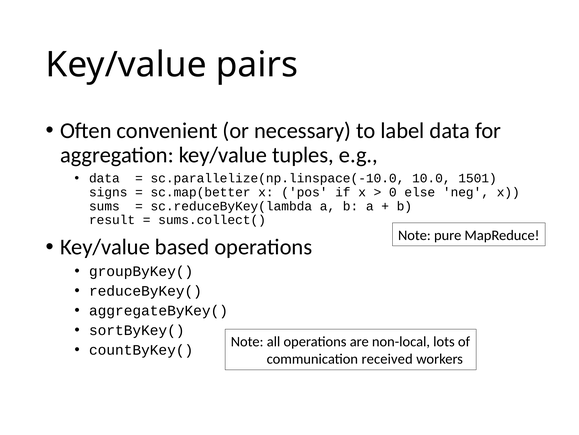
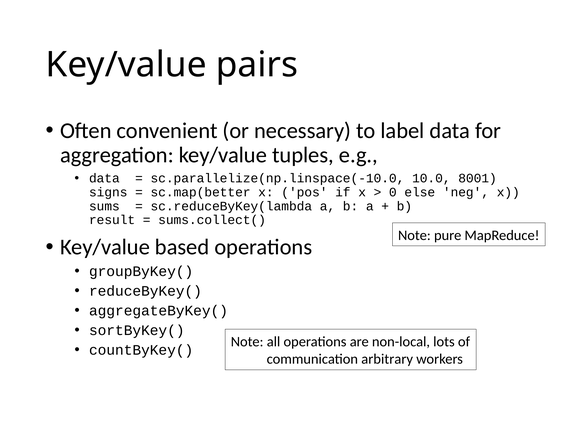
1501: 1501 -> 8001
received: received -> arbitrary
